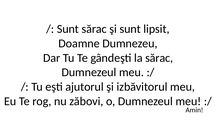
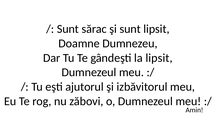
la sărac: sărac -> lipsit
